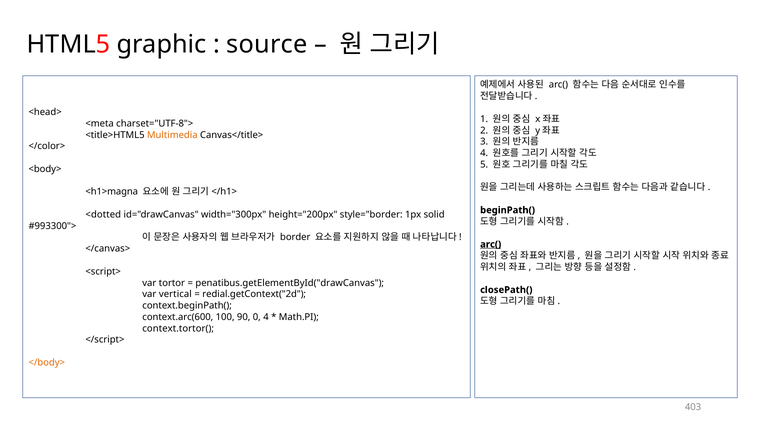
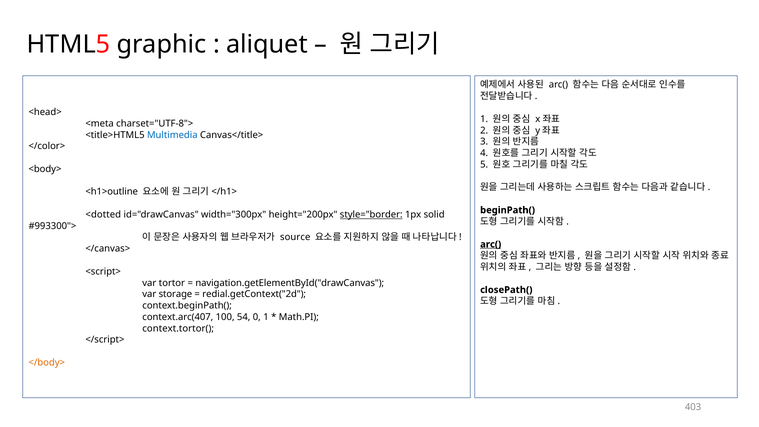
source: source -> aliquet
Multimedia colour: orange -> blue
<h1>magna: <h1>magna -> <h1>outline
style="border underline: none -> present
border: border -> source
penatibus.getElementById("drawCanvas: penatibus.getElementById("drawCanvas -> navigation.getElementById("drawCanvas
vertical: vertical -> storage
context.arc(600: context.arc(600 -> context.arc(407
90: 90 -> 54
0 4: 4 -> 1
